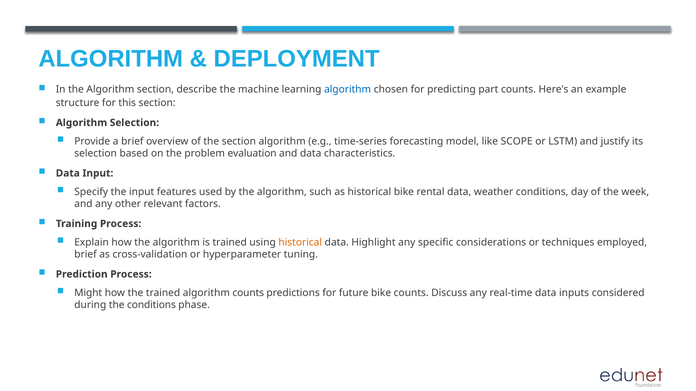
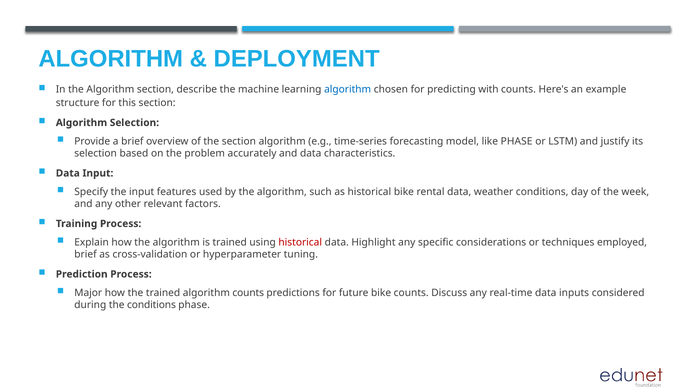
part: part -> with
like SCOPE: SCOPE -> PHASE
evaluation: evaluation -> accurately
historical at (300, 243) colour: orange -> red
Might: Might -> Major
